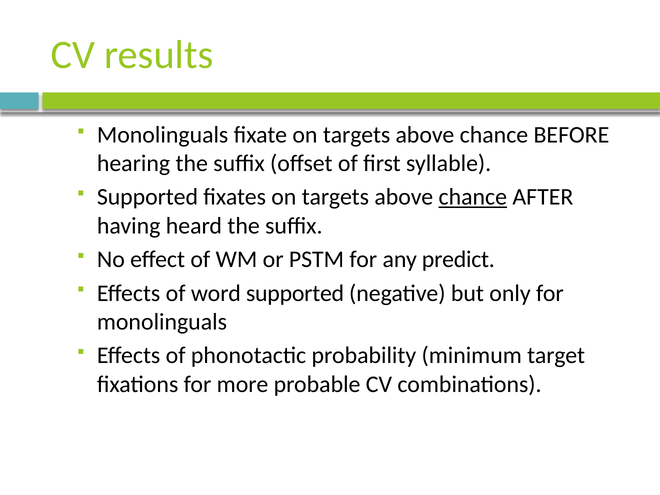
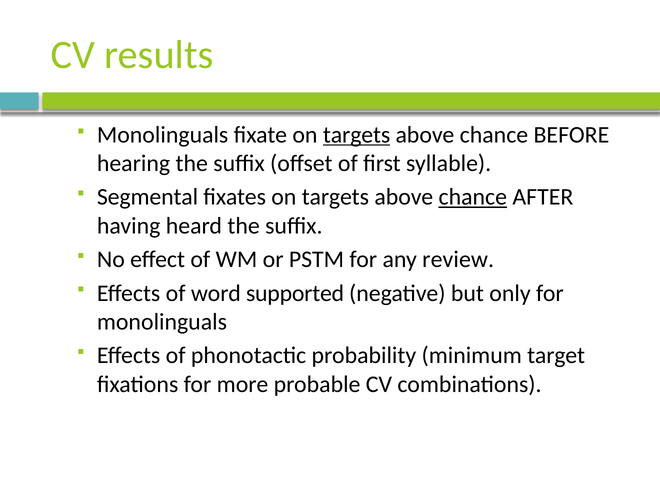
targets at (357, 135) underline: none -> present
Supported at (147, 197): Supported -> Segmental
predict: predict -> review
